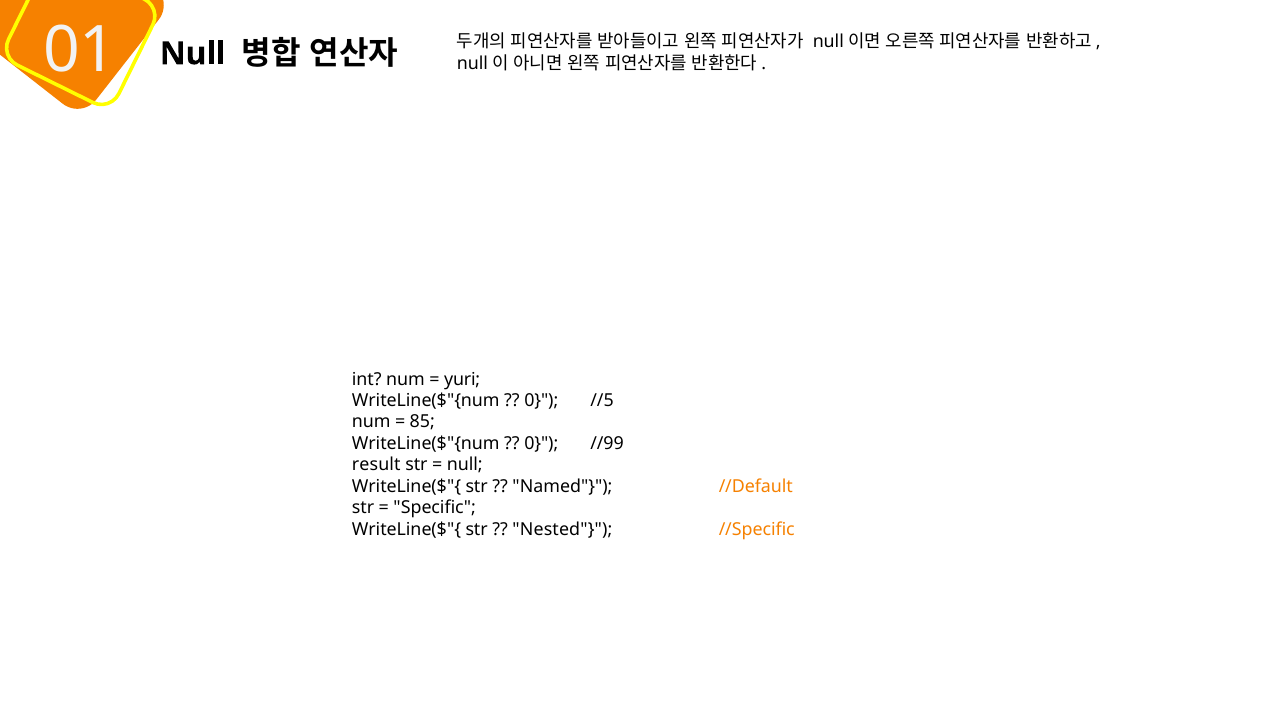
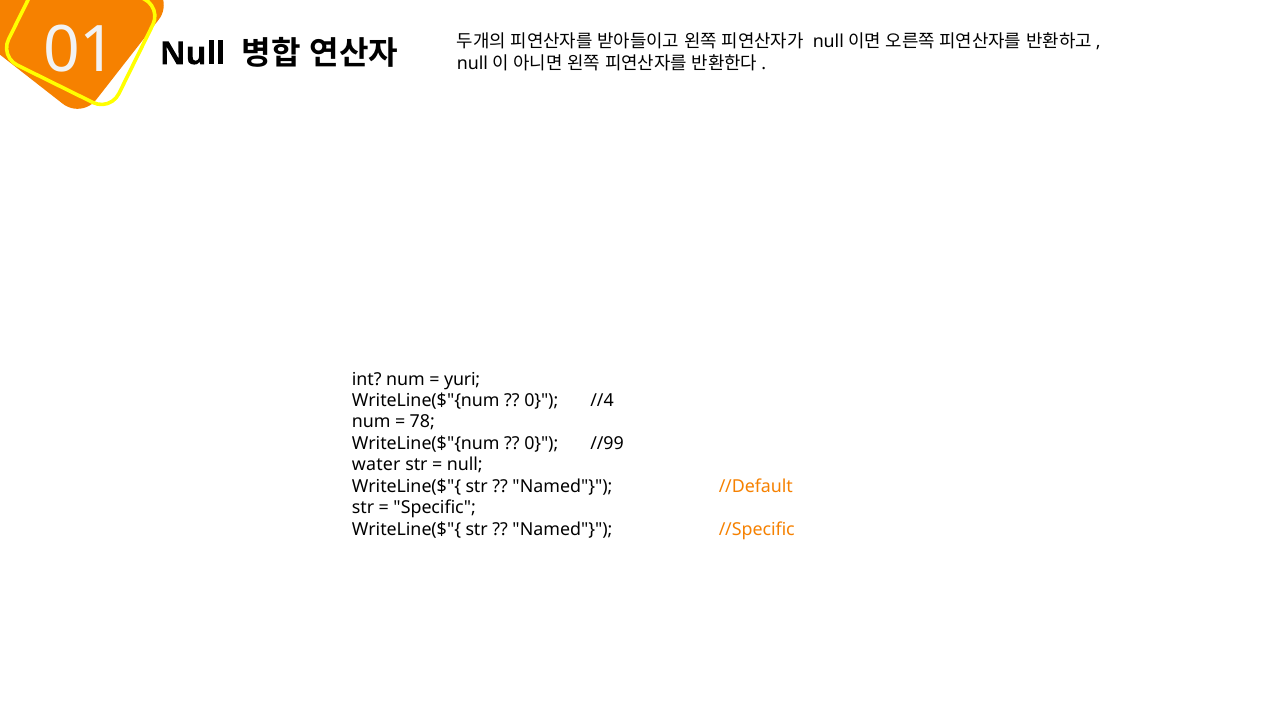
//5: //5 -> //4
85: 85 -> 78
result: result -> water
Nested at (562, 529): Nested -> Named
